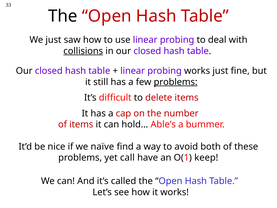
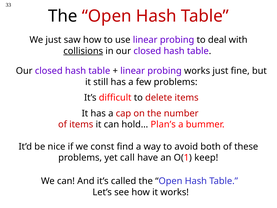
problems at (176, 82) underline: present -> none
Able’s: Able’s -> Plan’s
naïve: naïve -> const
